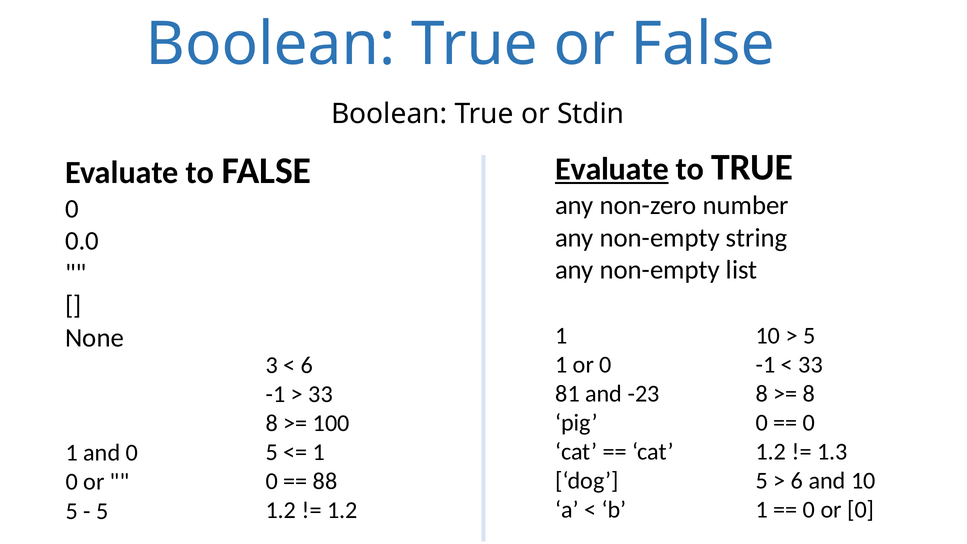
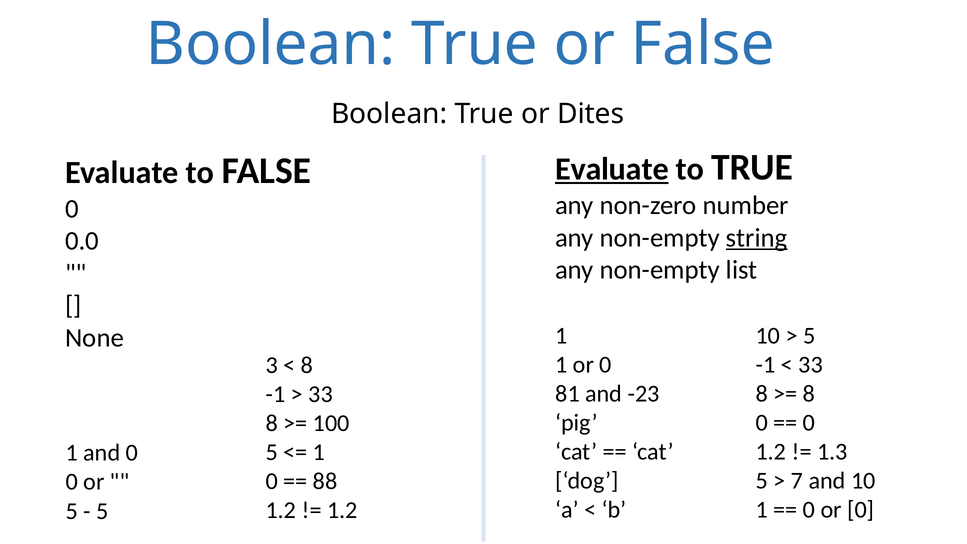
Stdin: Stdin -> Dites
string underline: none -> present
6 at (307, 365): 6 -> 8
6 at (797, 481): 6 -> 7
